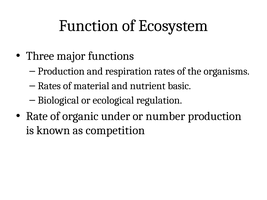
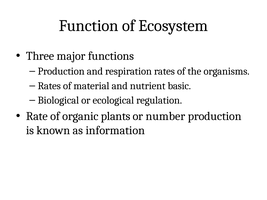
under: under -> plants
competition: competition -> information
